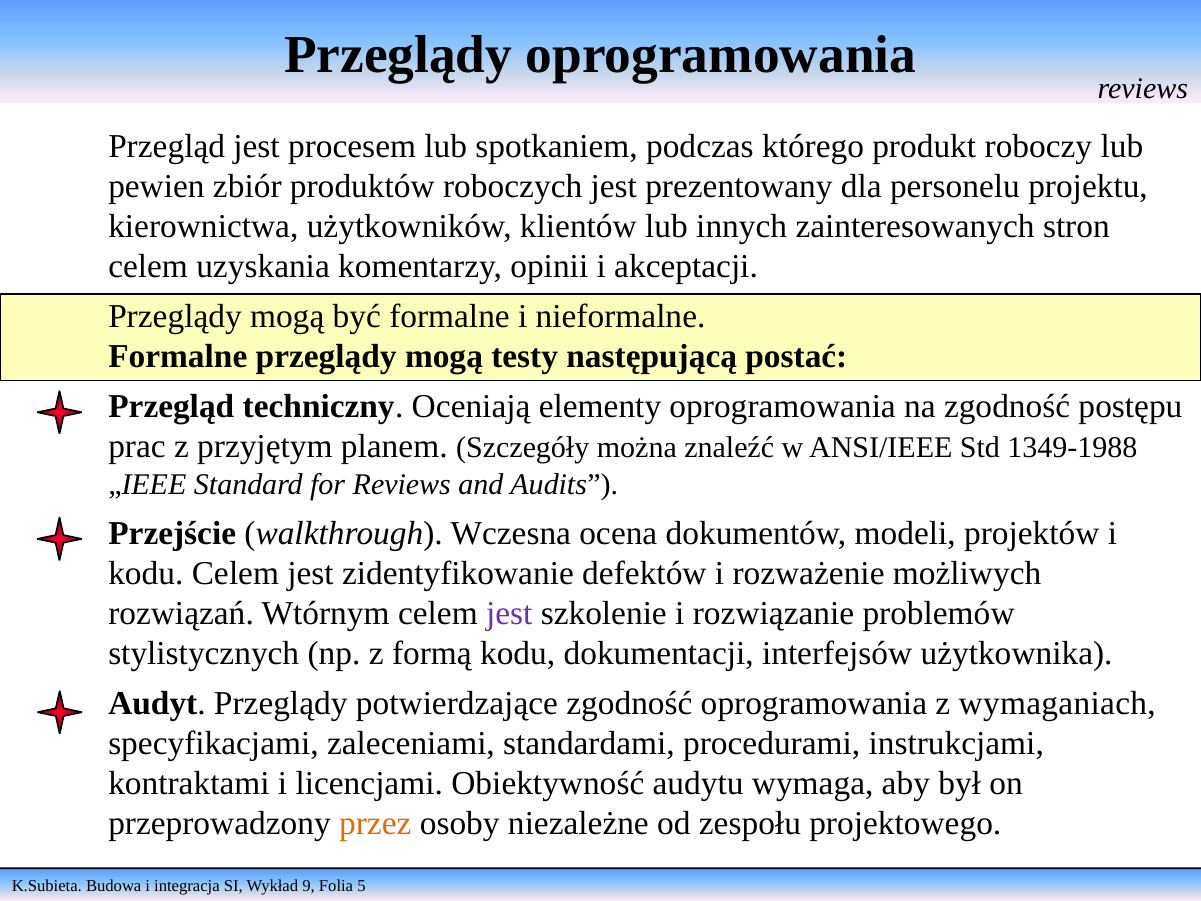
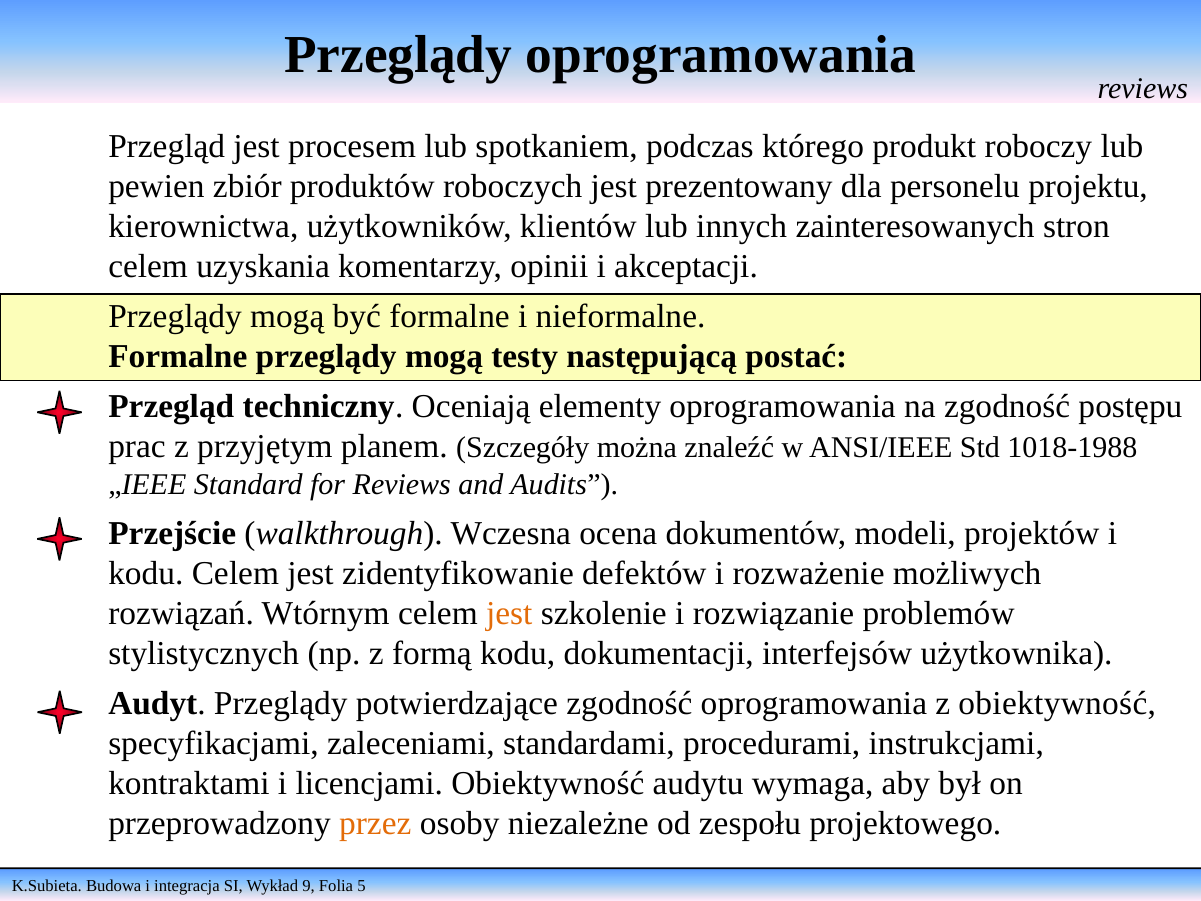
1349-1988: 1349-1988 -> 1018-1988
jest at (509, 613) colour: purple -> orange
z wymaganiach: wymaganiach -> obiektywność
